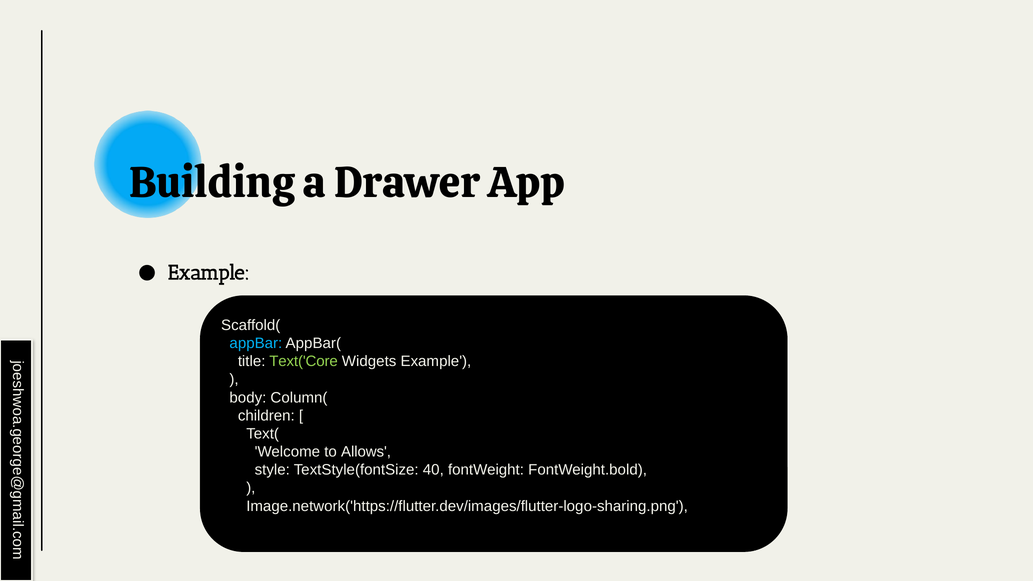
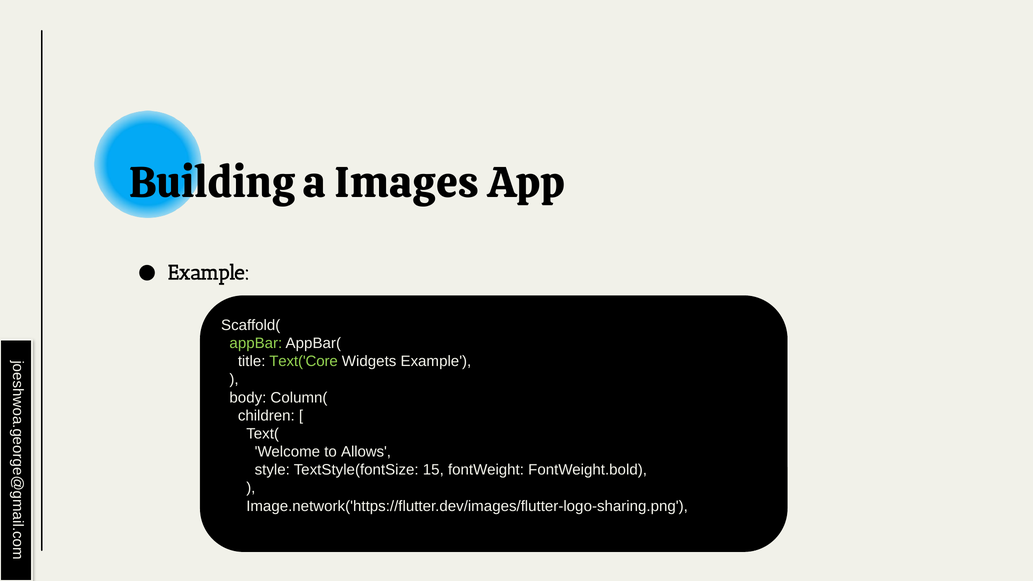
Drawer: Drawer -> Images
appBar colour: light blue -> light green
40: 40 -> 15
